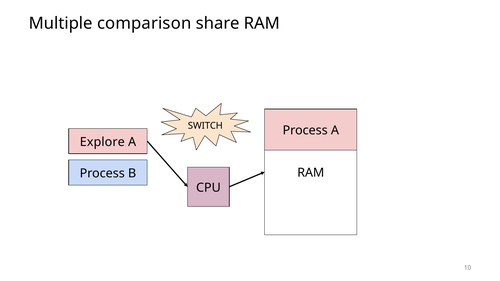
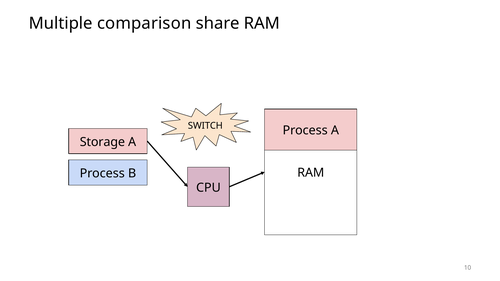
Explore: Explore -> Storage
